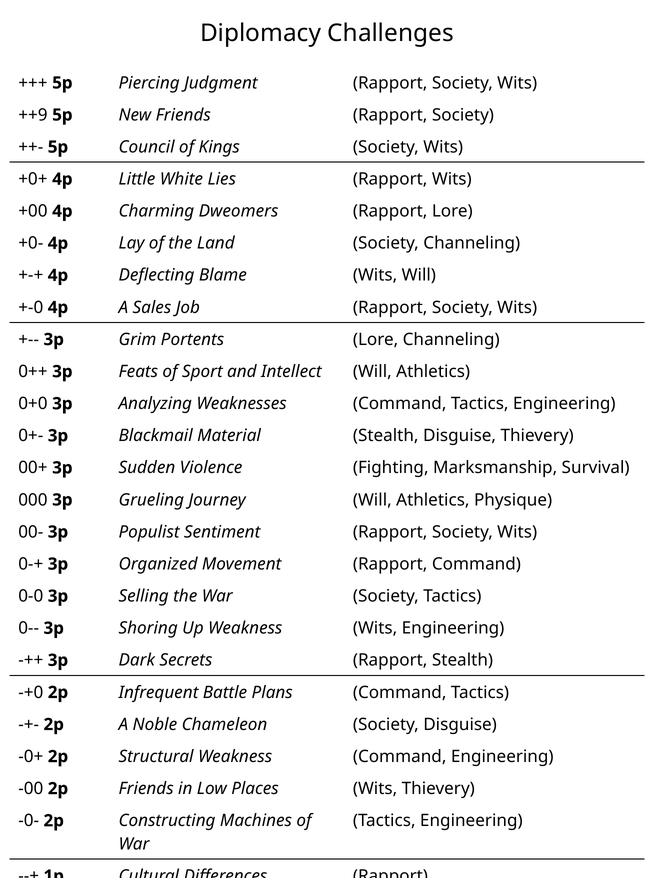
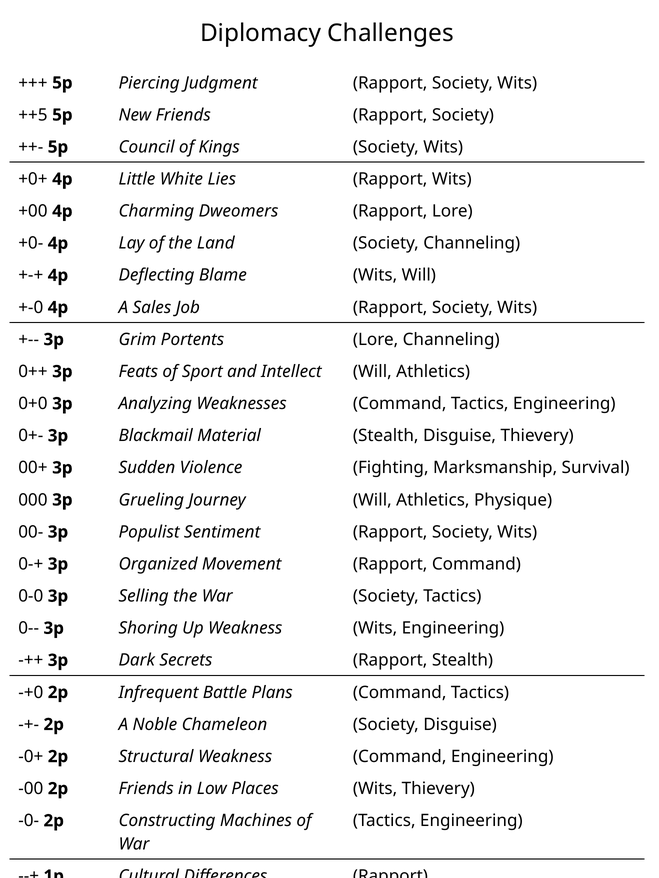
++9: ++9 -> ++5
